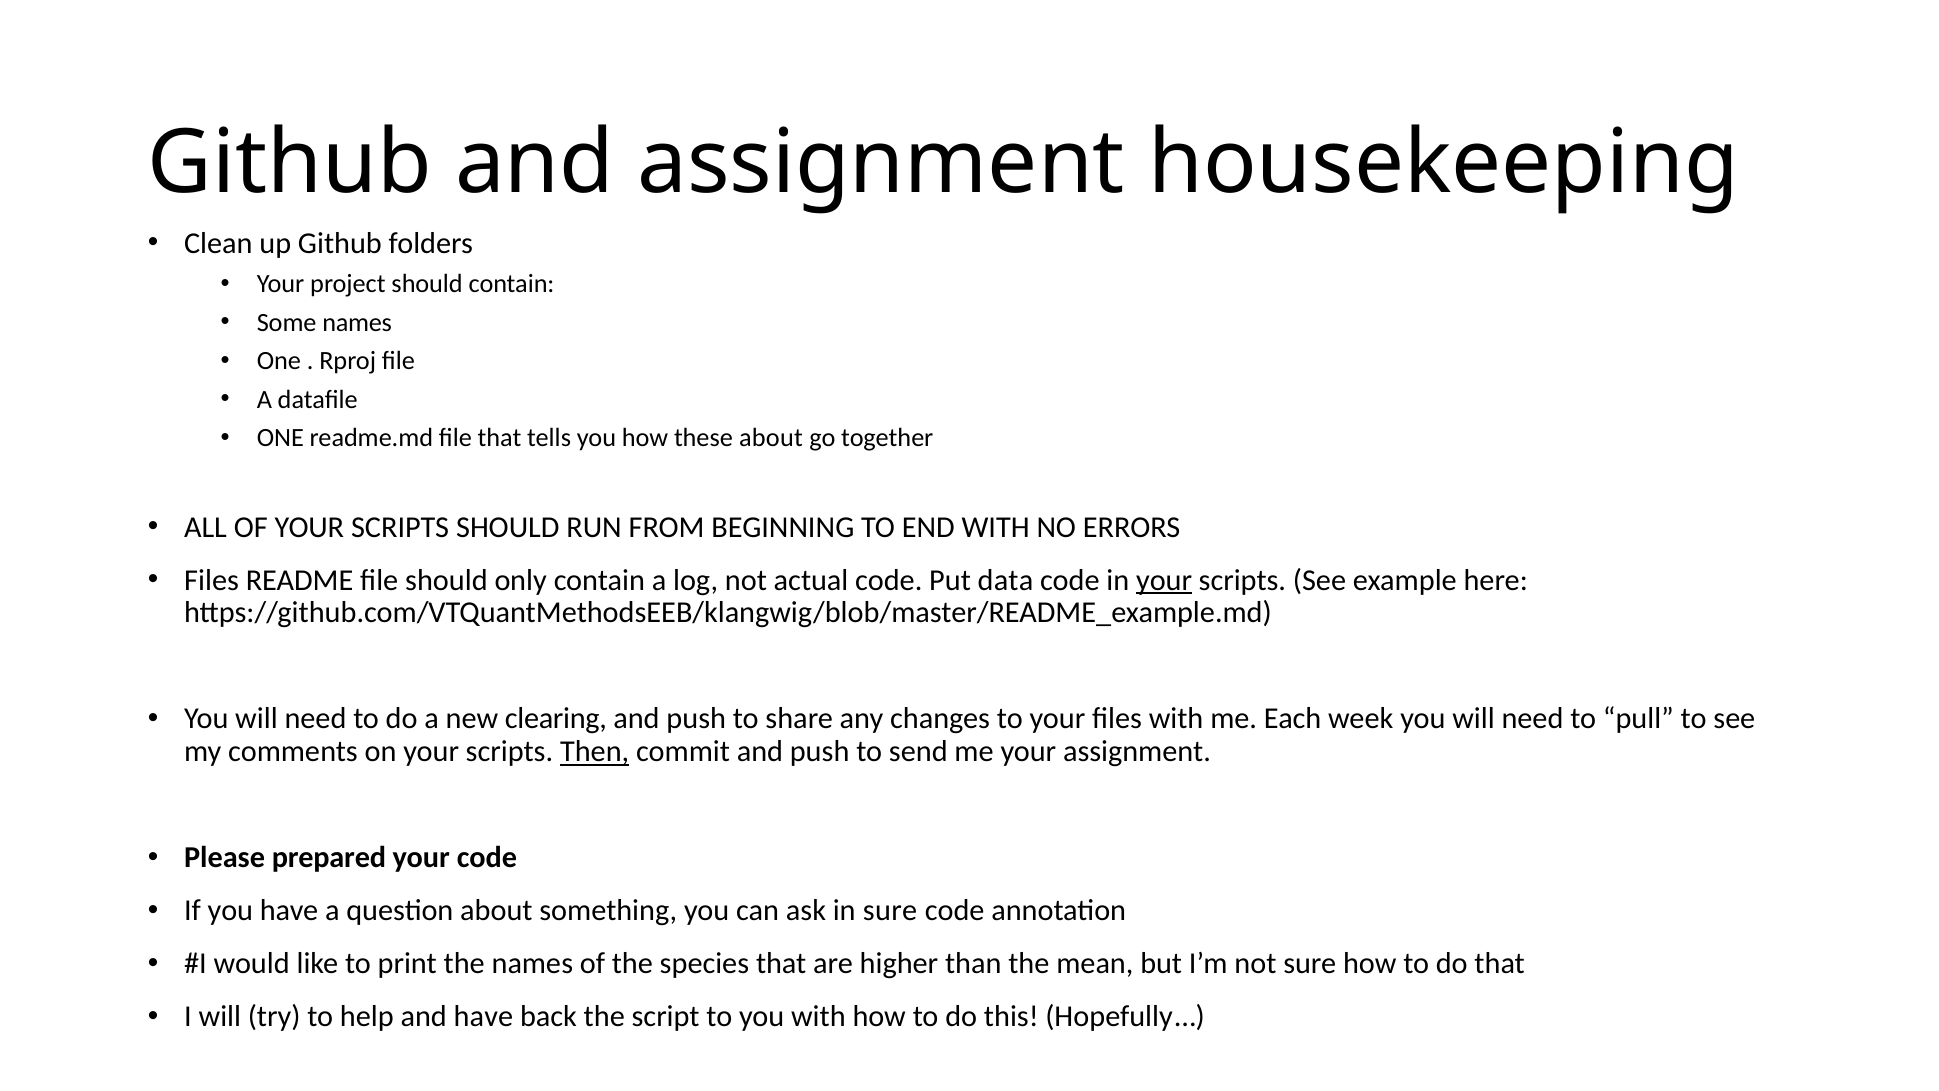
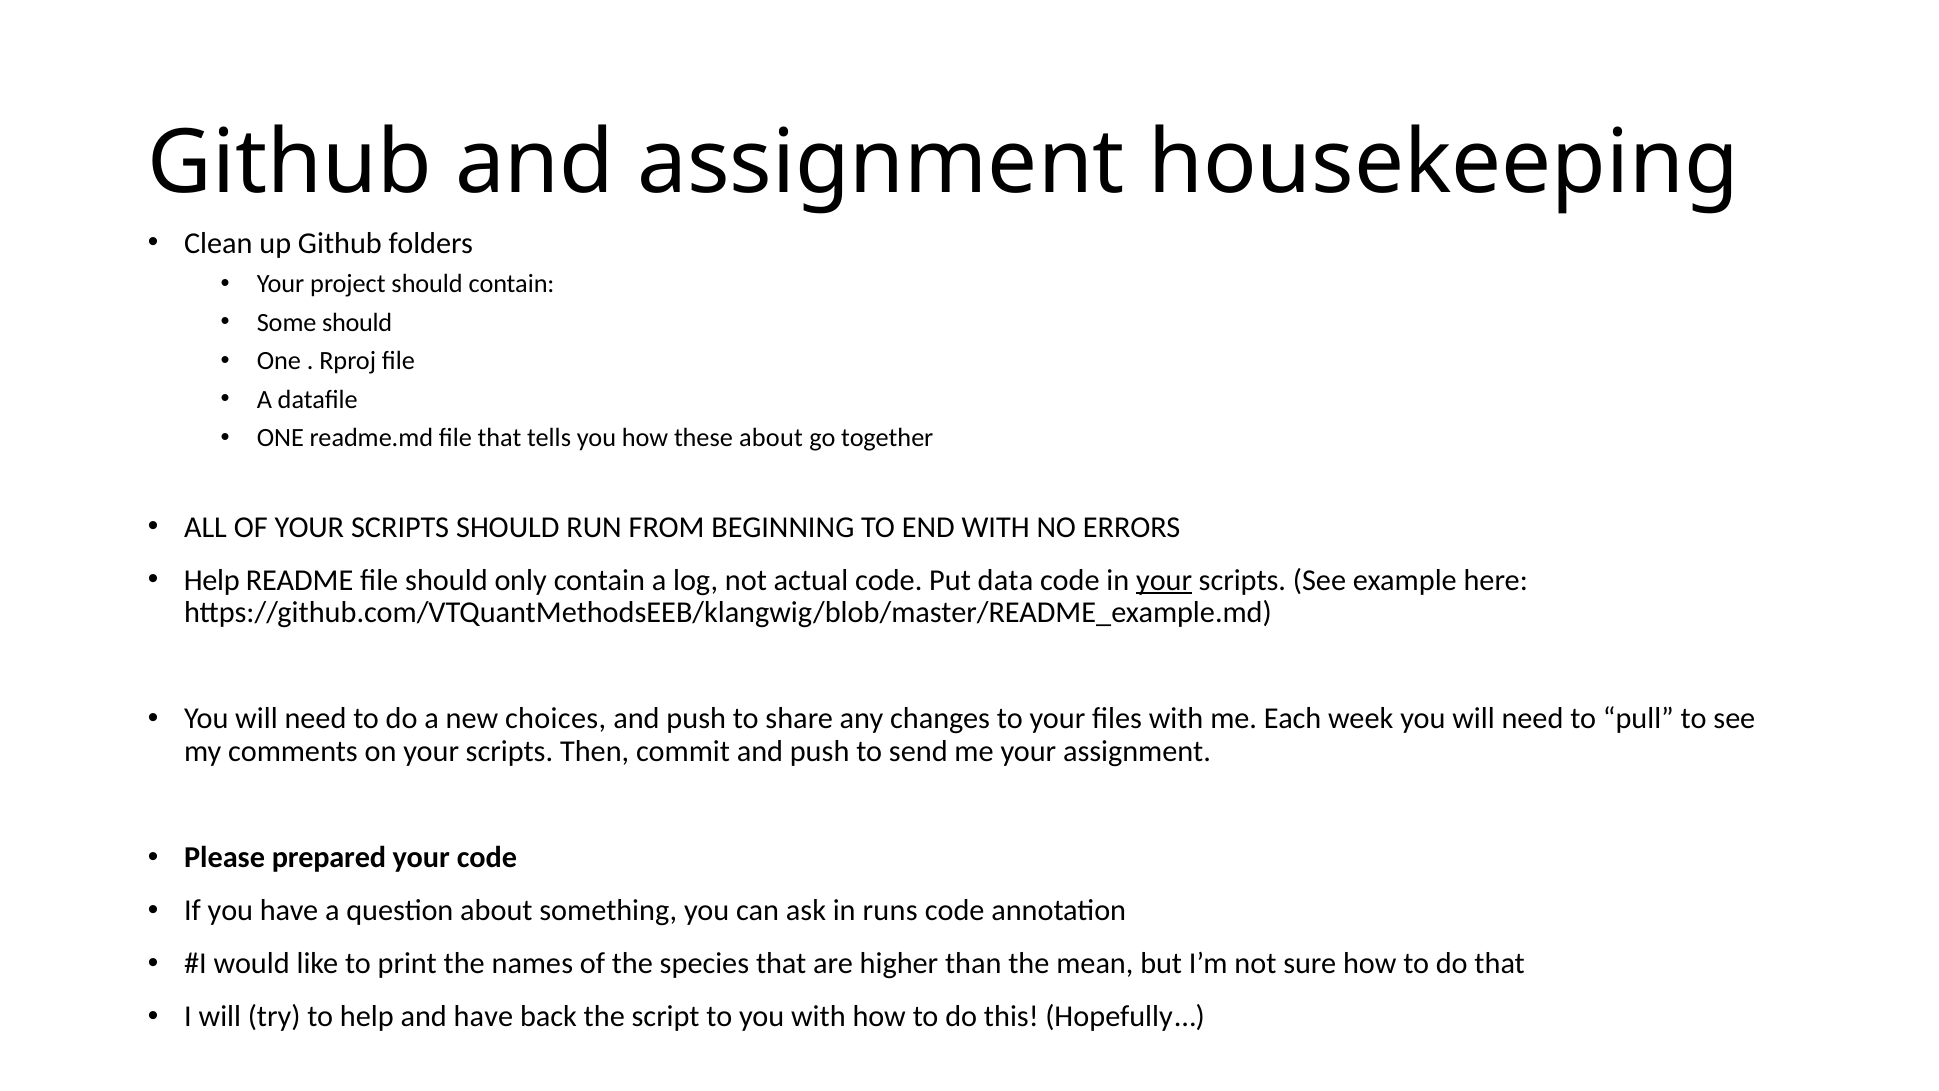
Some names: names -> should
Files at (212, 580): Files -> Help
clearing: clearing -> choices
Then underline: present -> none
in sure: sure -> runs
